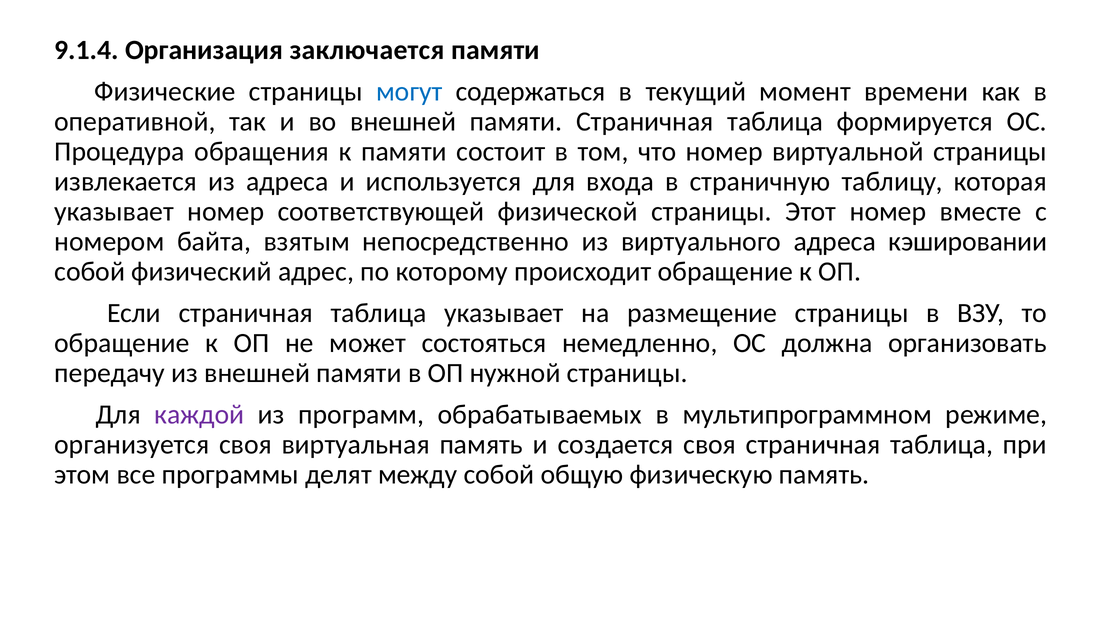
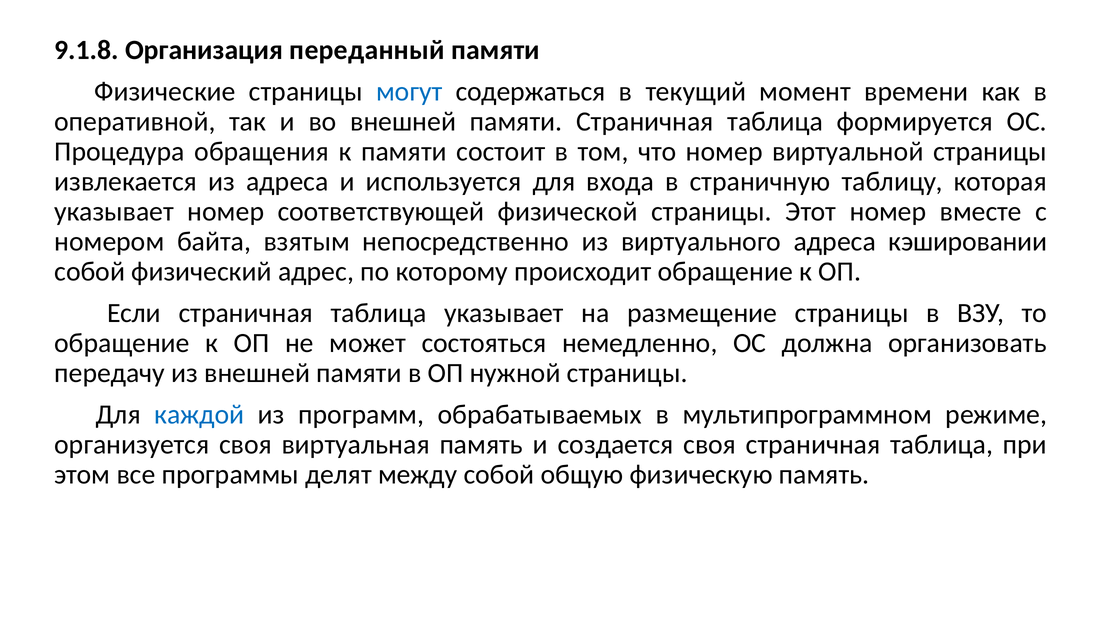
9.1.4: 9.1.4 -> 9.1.8
заключается: заключается -> переданный
каждой colour: purple -> blue
